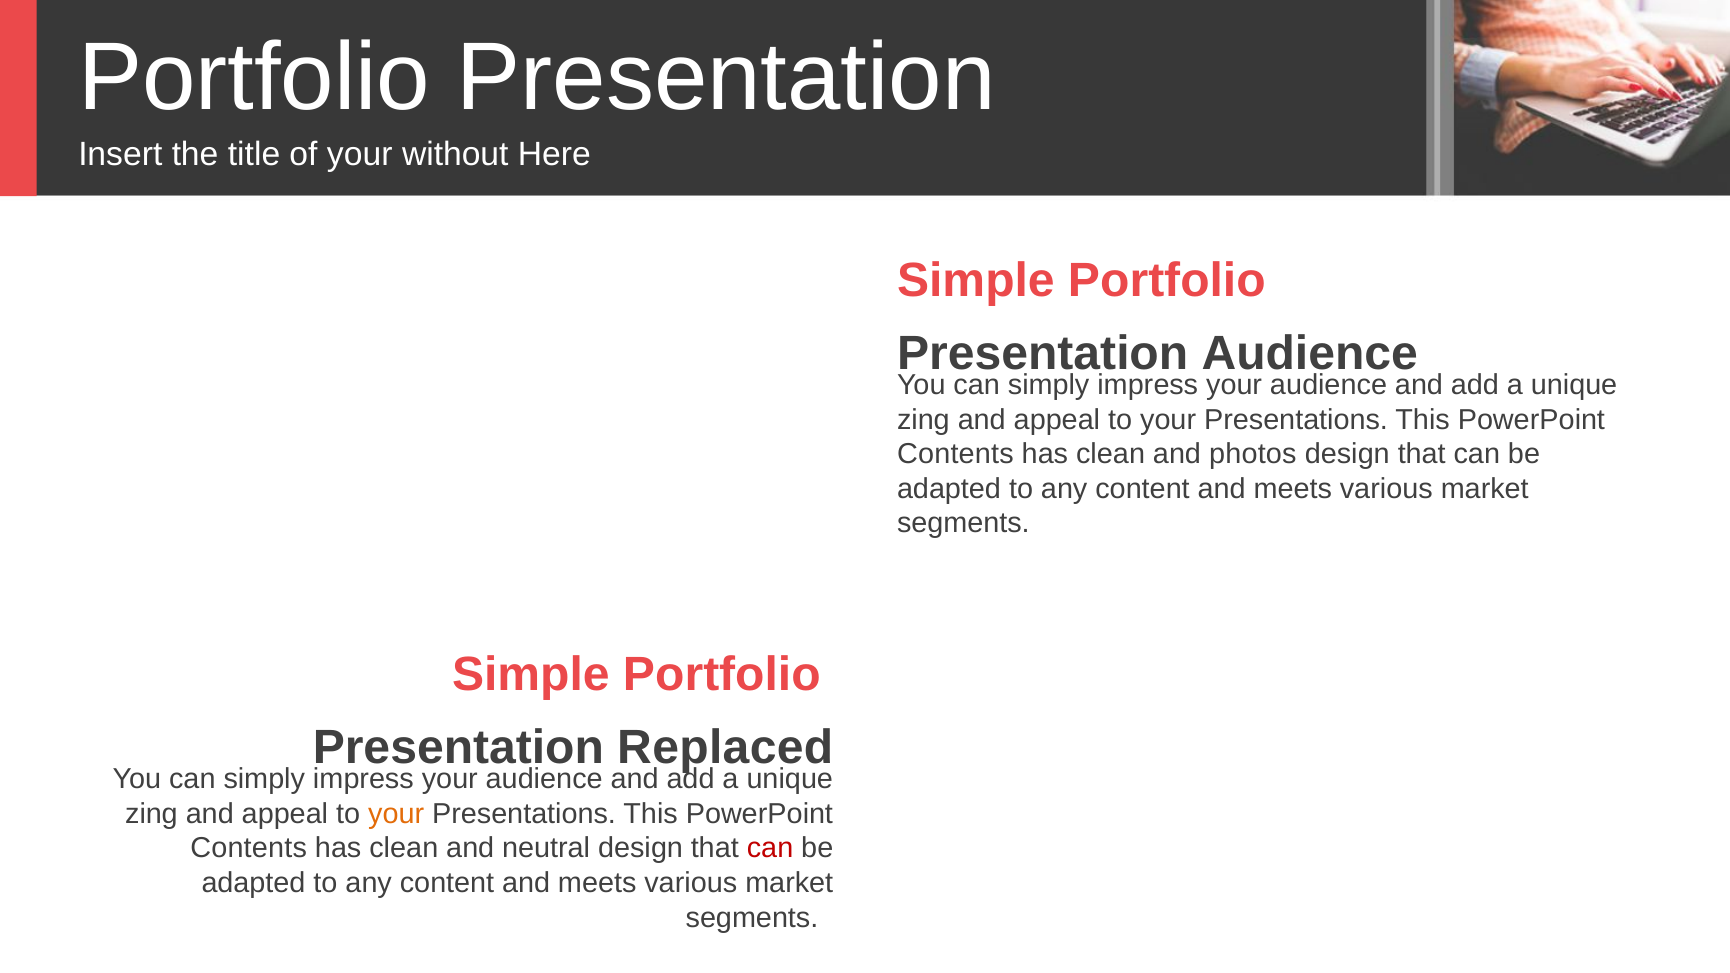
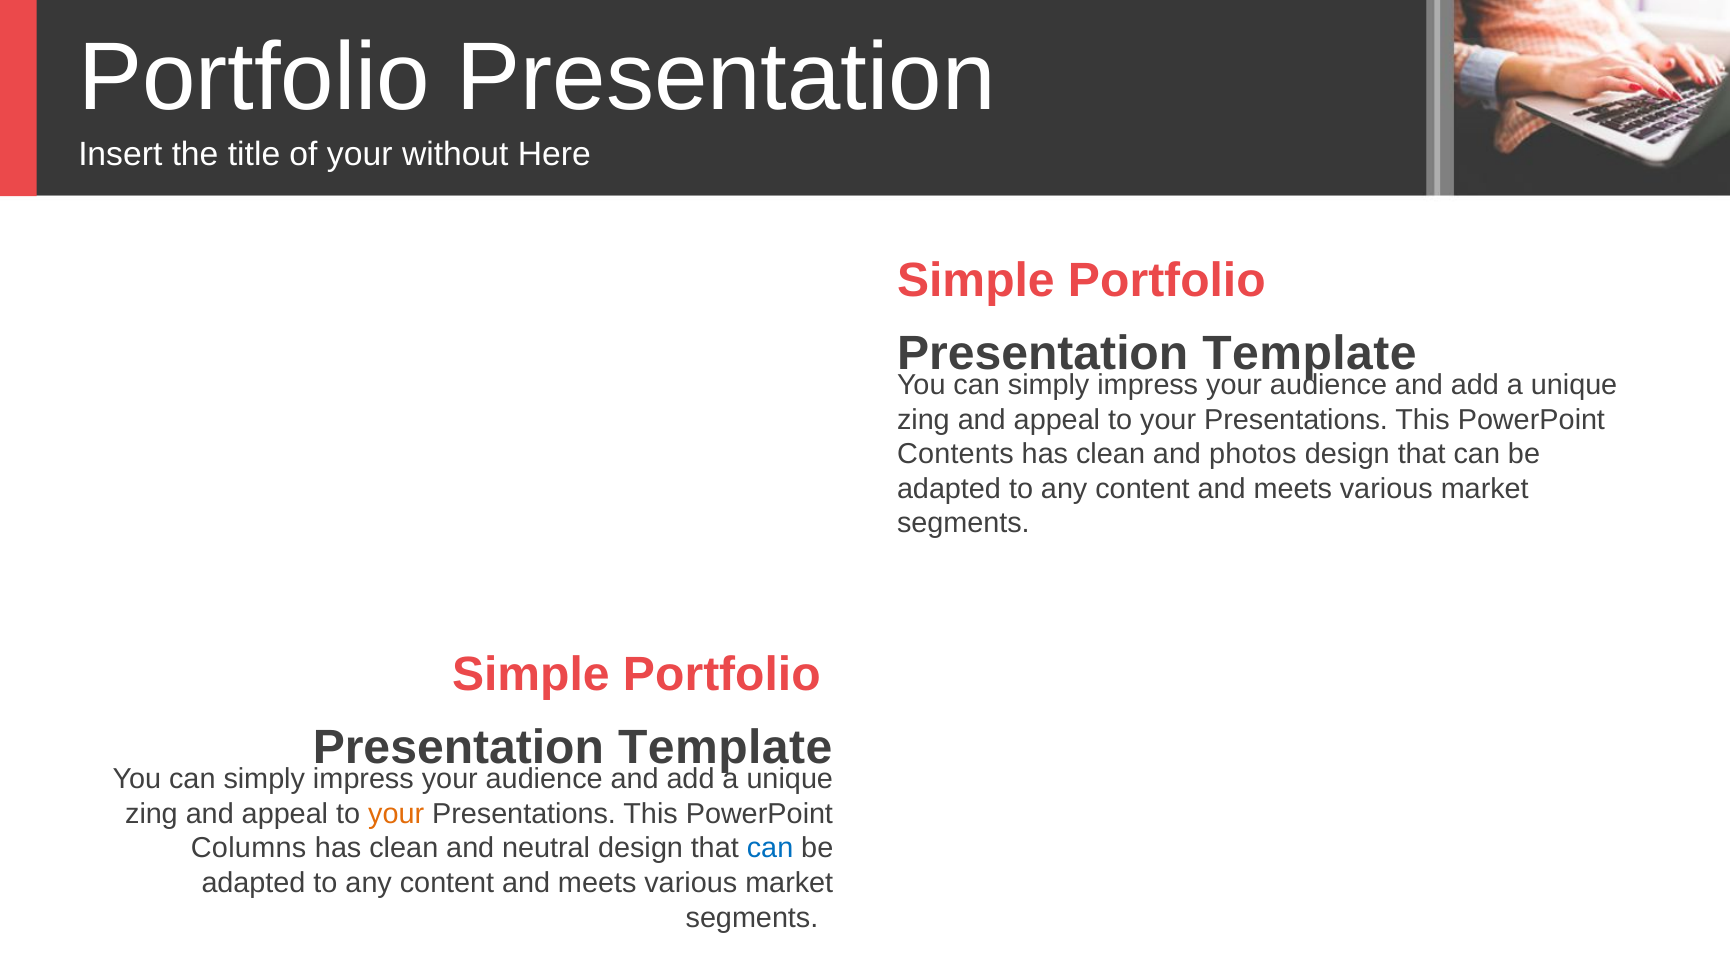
Audience at (1310, 354): Audience -> Template
Replaced at (725, 748): Replaced -> Template
Contents at (249, 849): Contents -> Columns
can at (770, 849) colour: red -> blue
